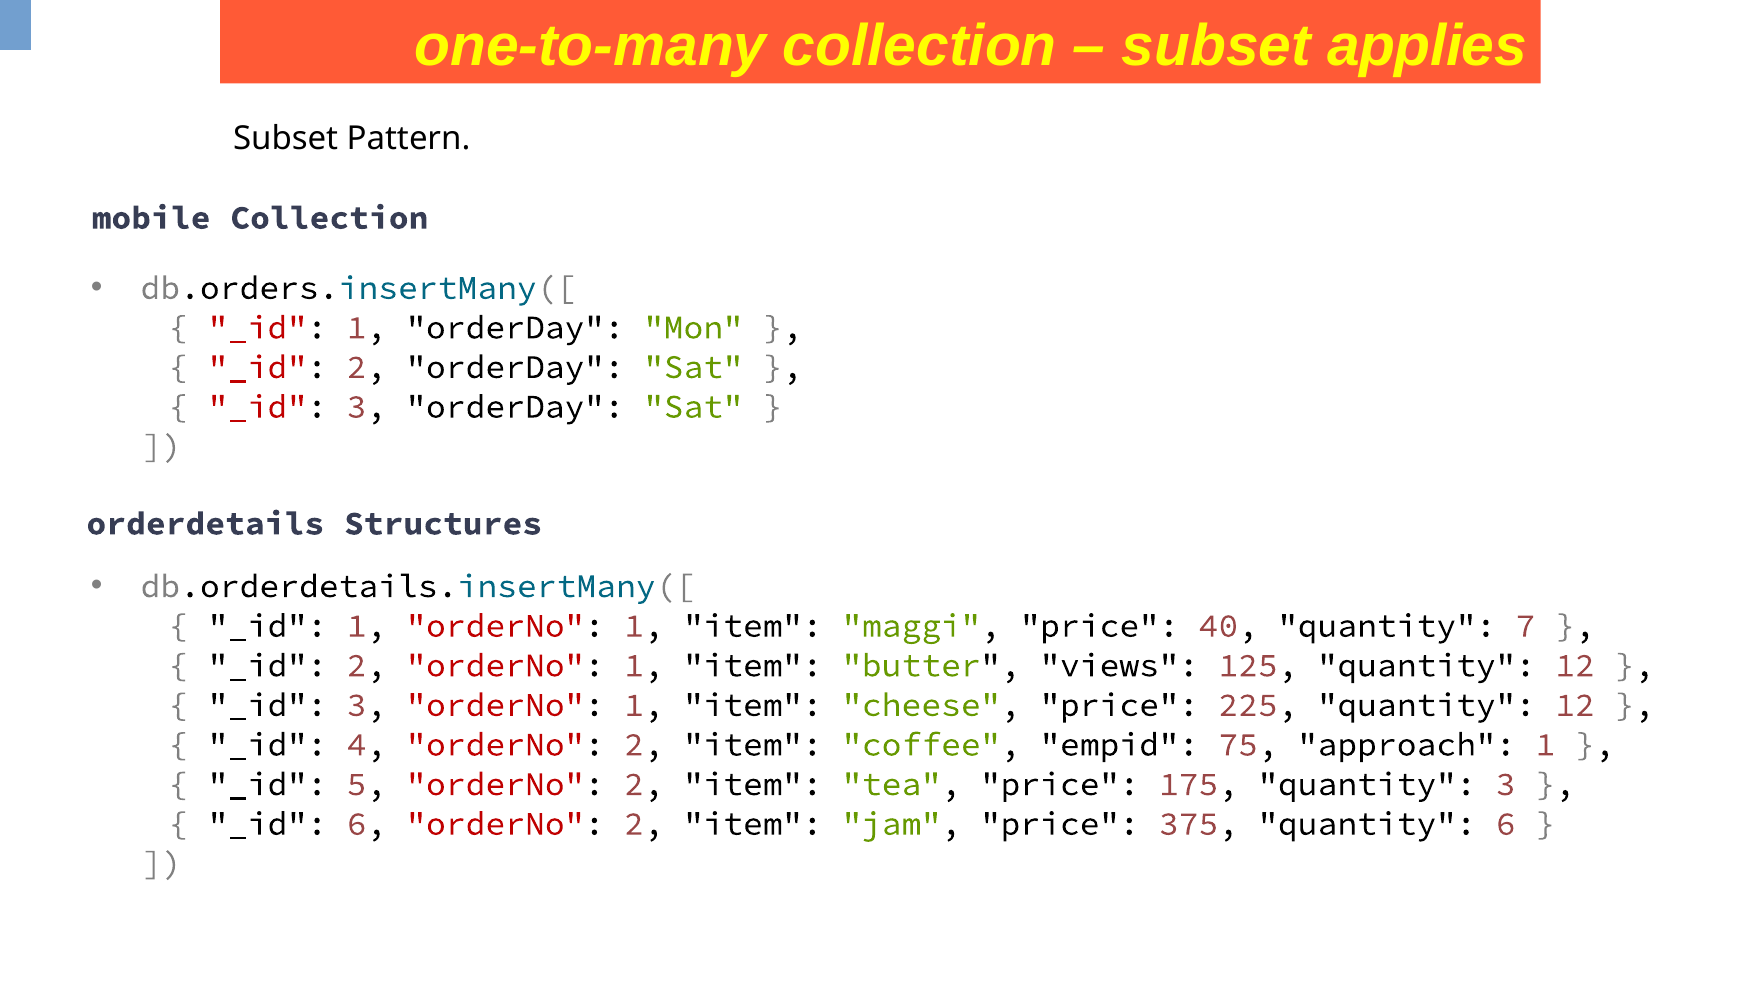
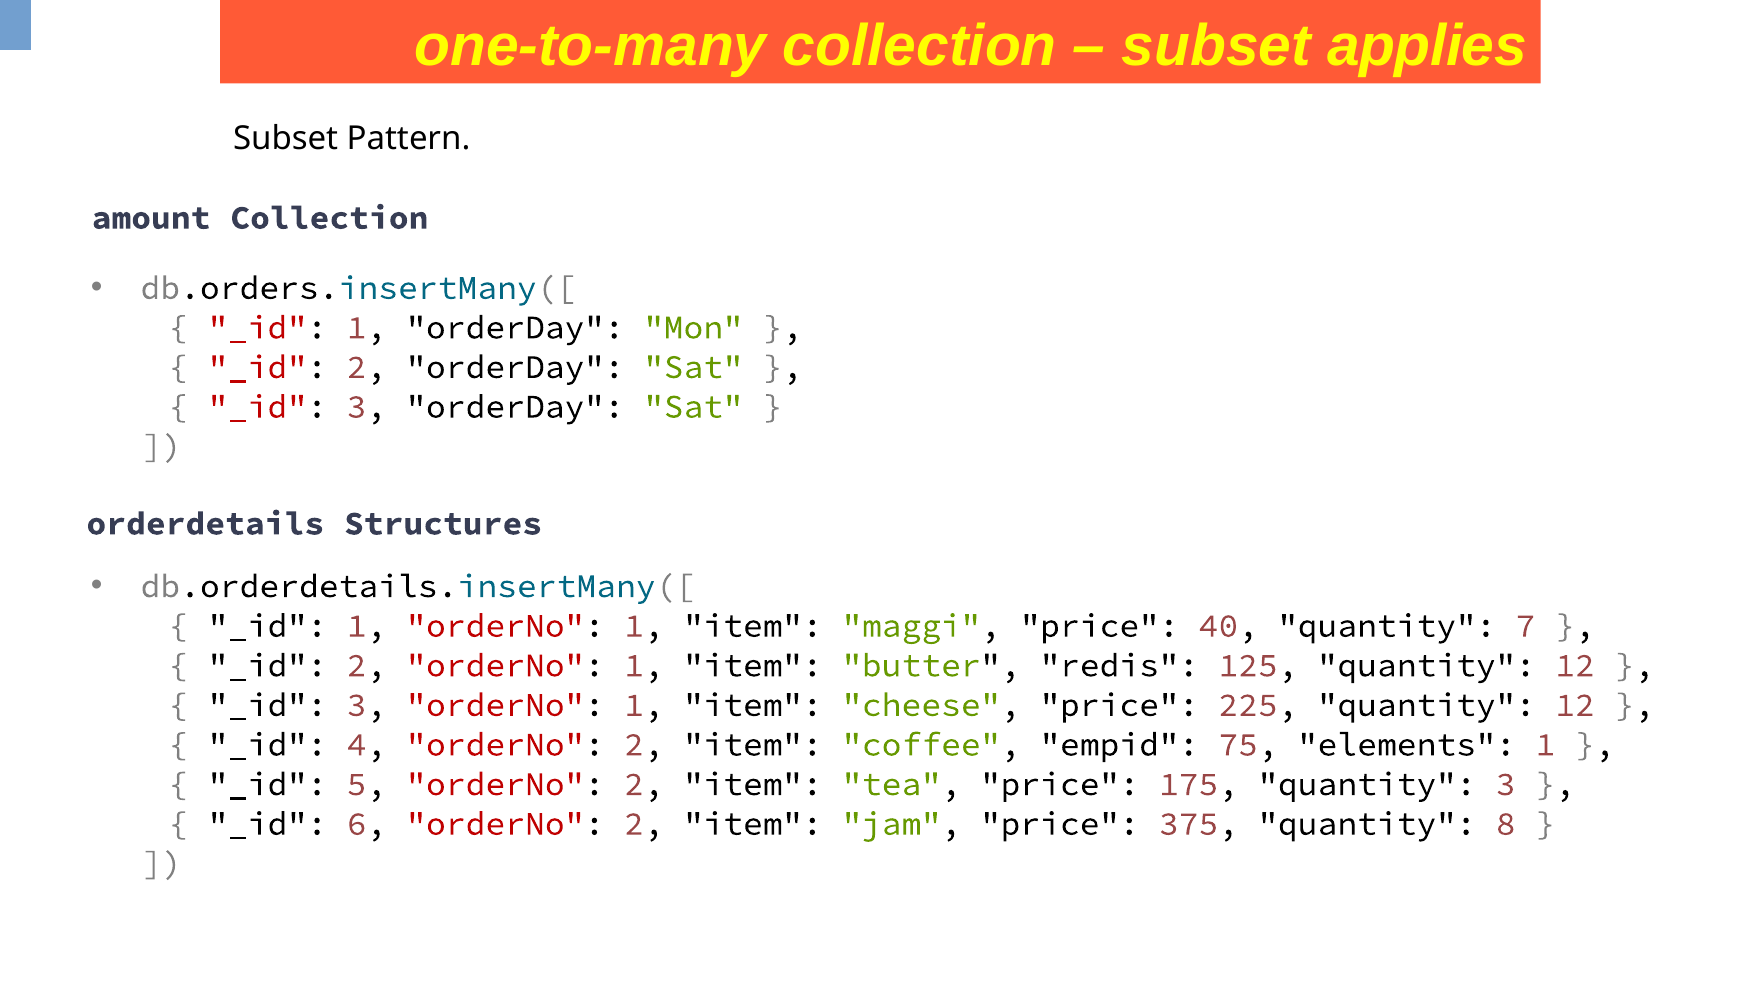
mobile: mobile -> amount
views: views -> redis
approach: approach -> elements
quantity 6: 6 -> 8
